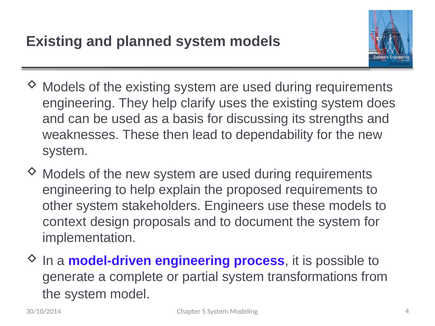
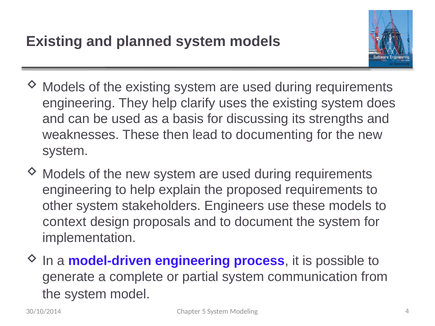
dependability: dependability -> documenting
transformations: transformations -> communication
